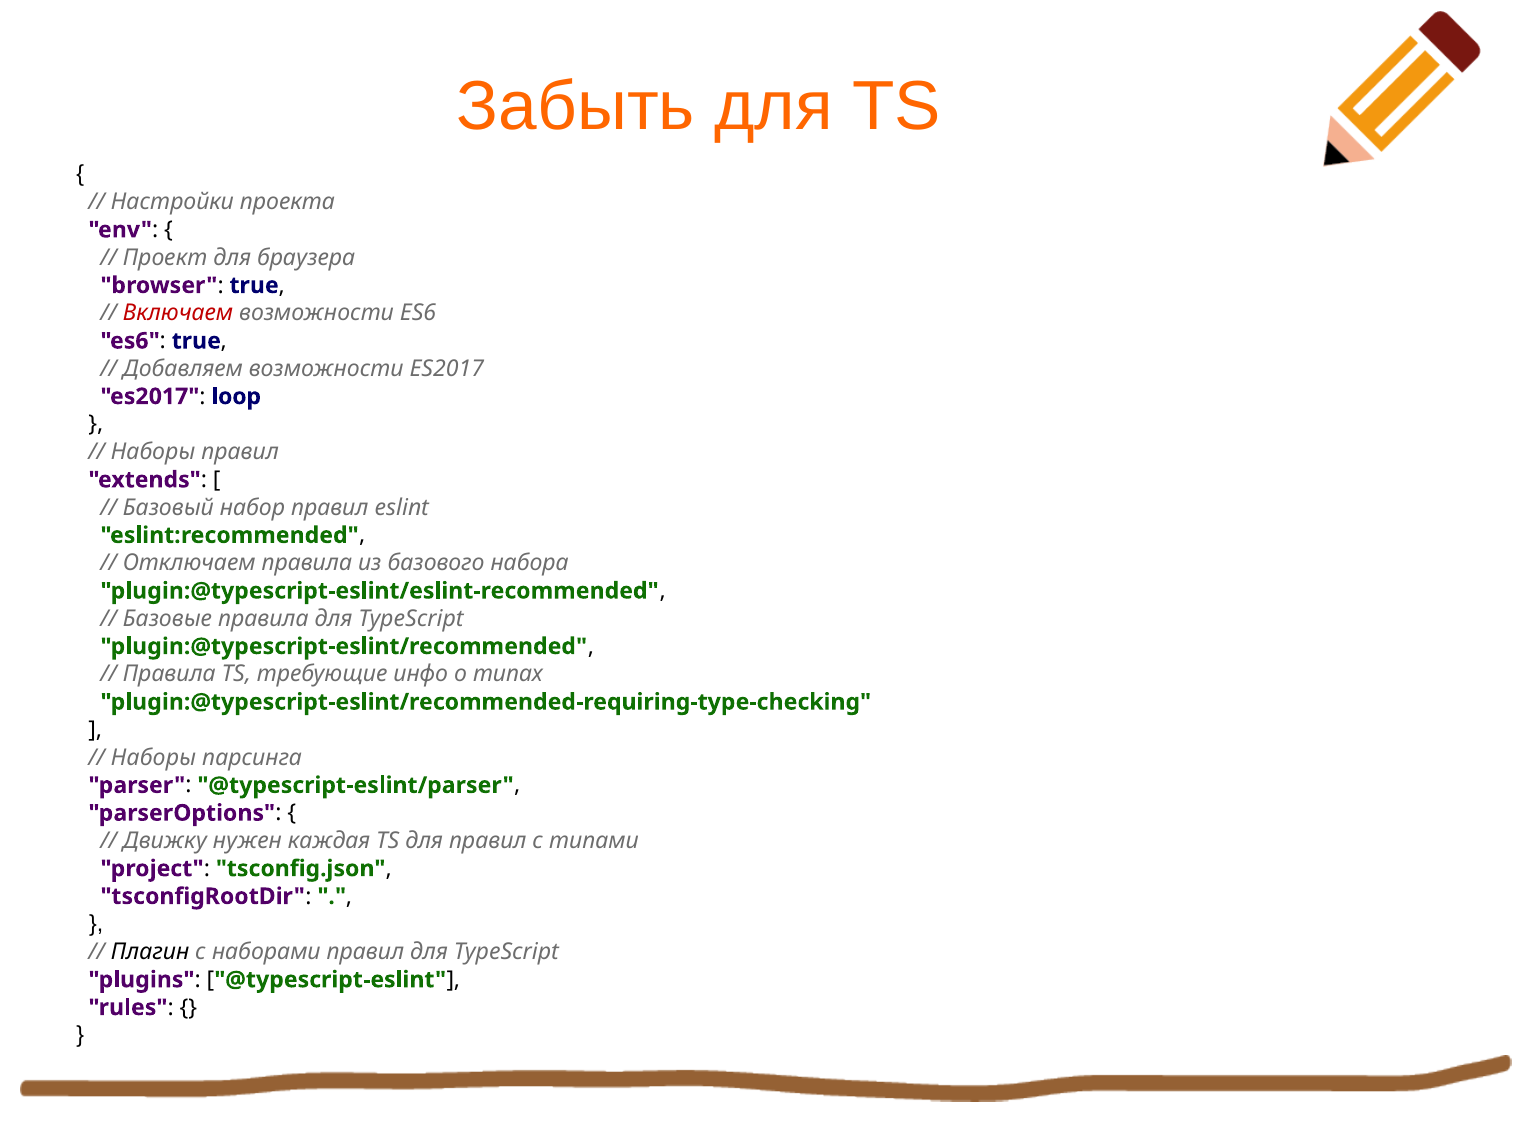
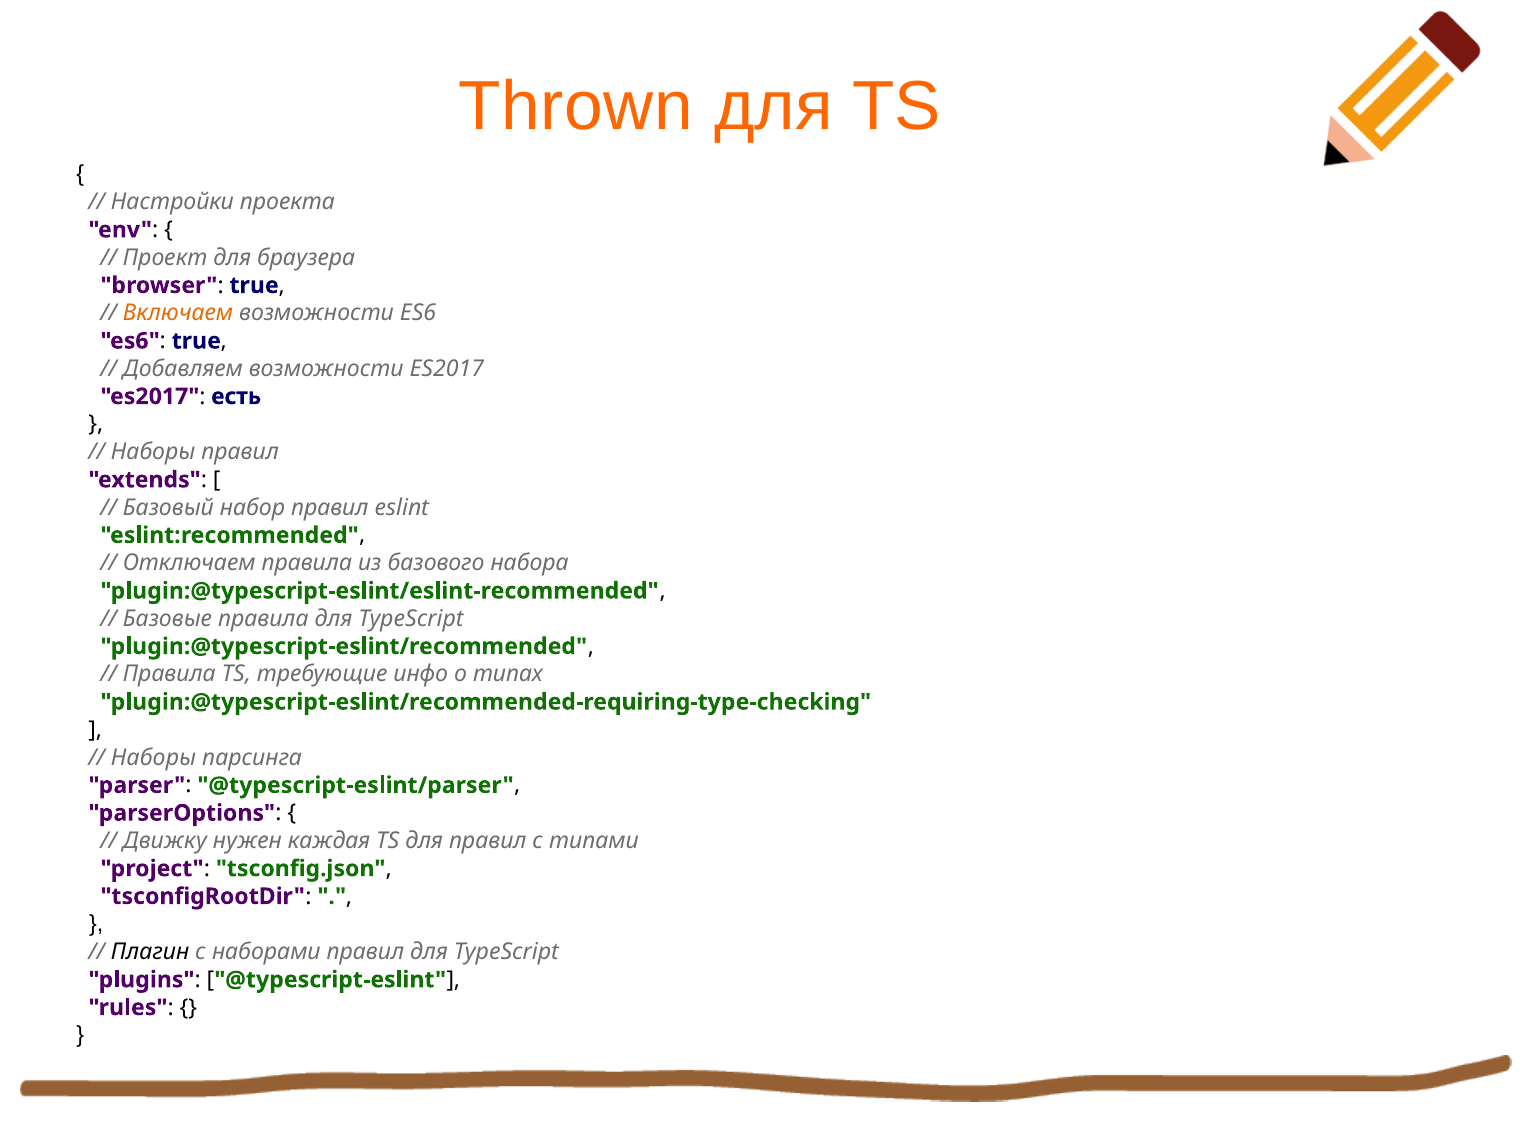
Забыть: Забыть -> Thrown
Включаем colour: red -> orange
loop: loop -> есть
